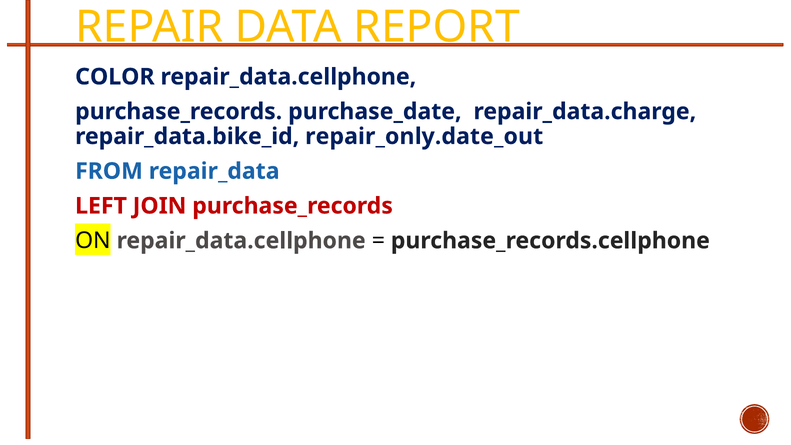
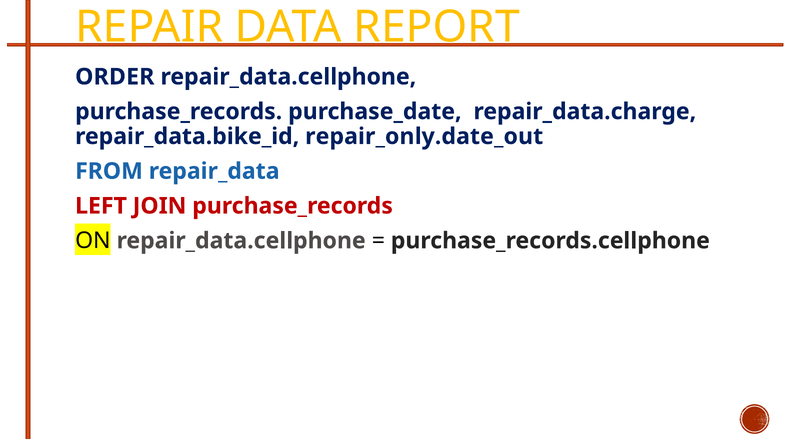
COLOR: COLOR -> ORDER
